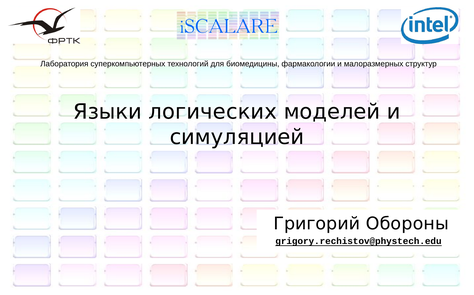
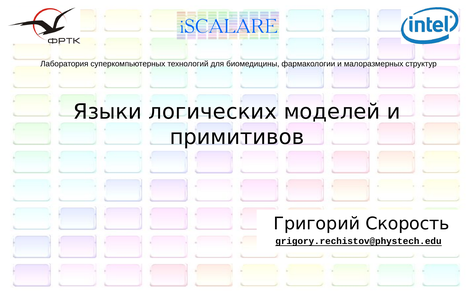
симуляцией: симуляцией -> примитивов
Обороны: Обороны -> Скорость
